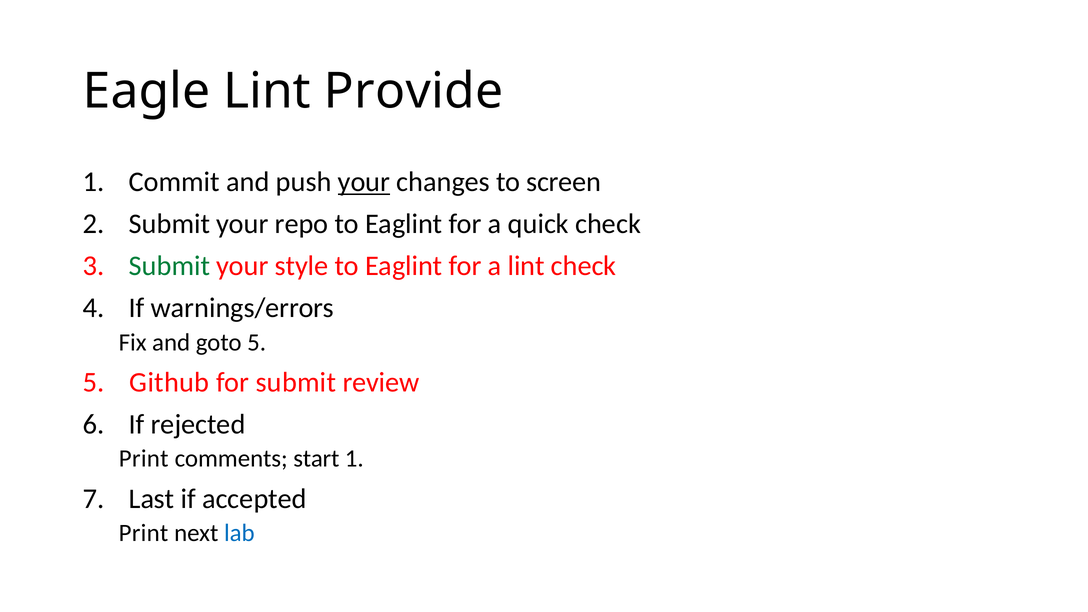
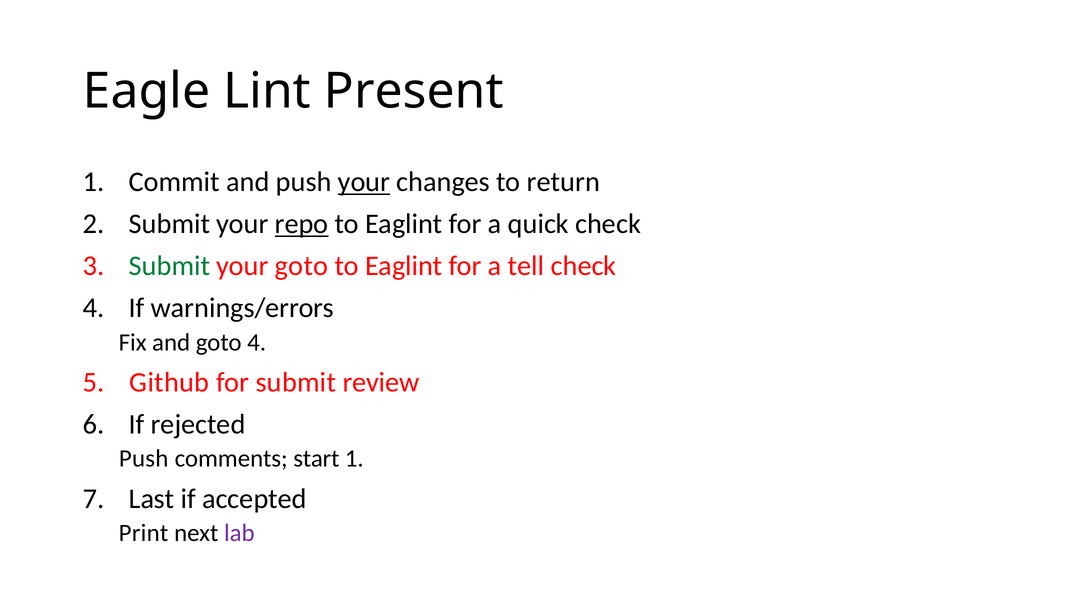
Provide: Provide -> Present
screen: screen -> return
repo underline: none -> present
your style: style -> goto
a lint: lint -> tell
goto 5: 5 -> 4
Print at (144, 459): Print -> Push
lab colour: blue -> purple
